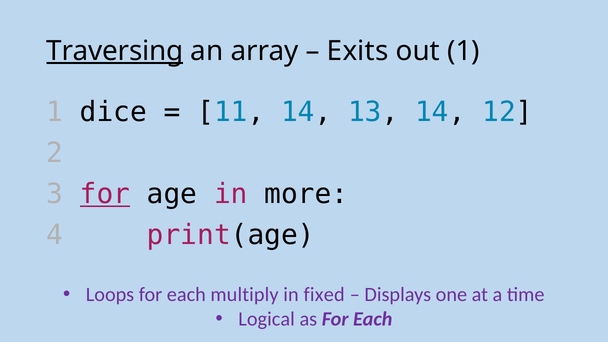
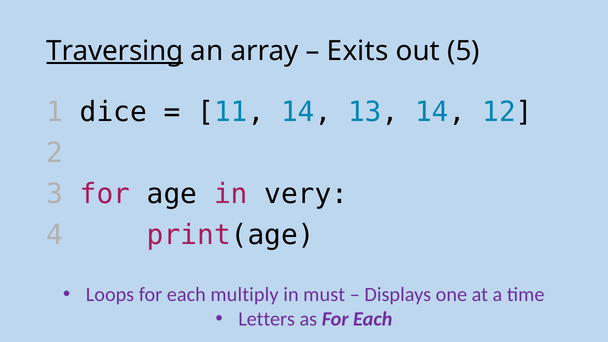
out 1: 1 -> 5
for at (105, 194) underline: present -> none
more: more -> very
fixed: fixed -> must
Logical: Logical -> Letters
